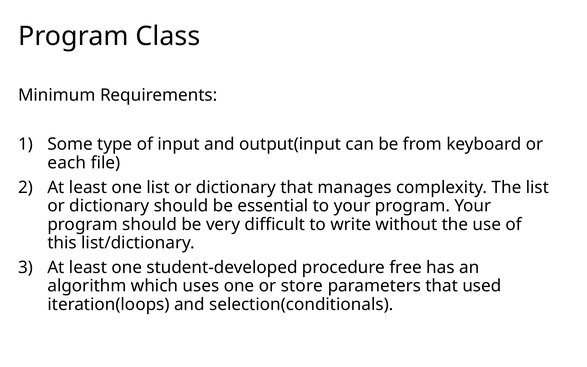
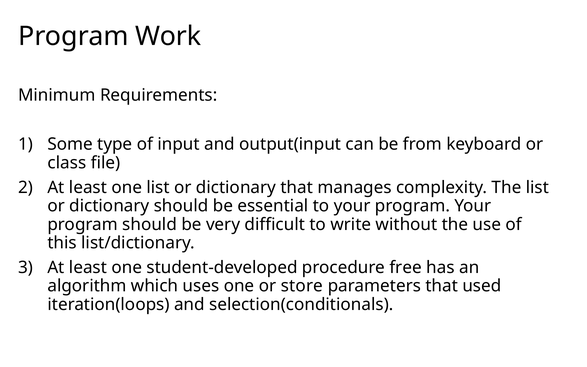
Class: Class -> Work
each: each -> class
